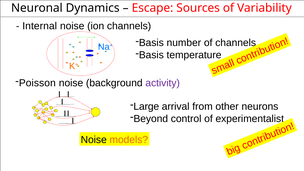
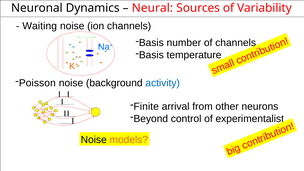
Escape: Escape -> Neural
Internal: Internal -> Waiting
activity colour: purple -> blue
Large: Large -> Finite
